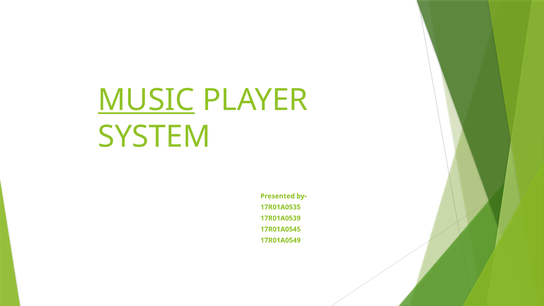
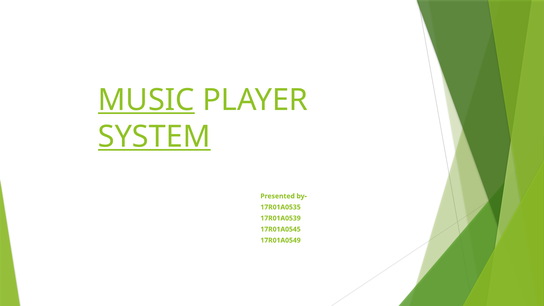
SYSTEM underline: none -> present
